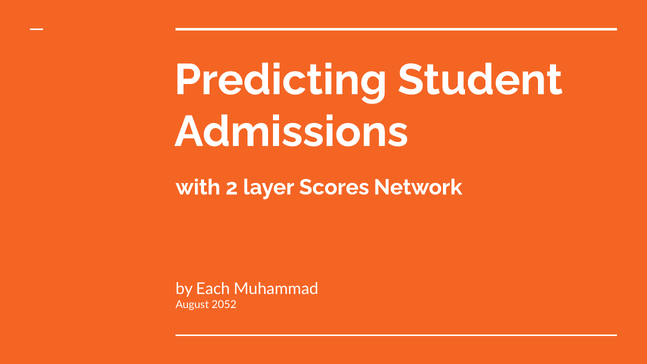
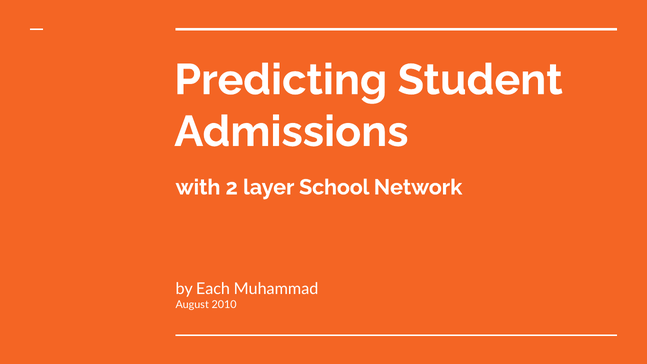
Scores: Scores -> School
2052: 2052 -> 2010
